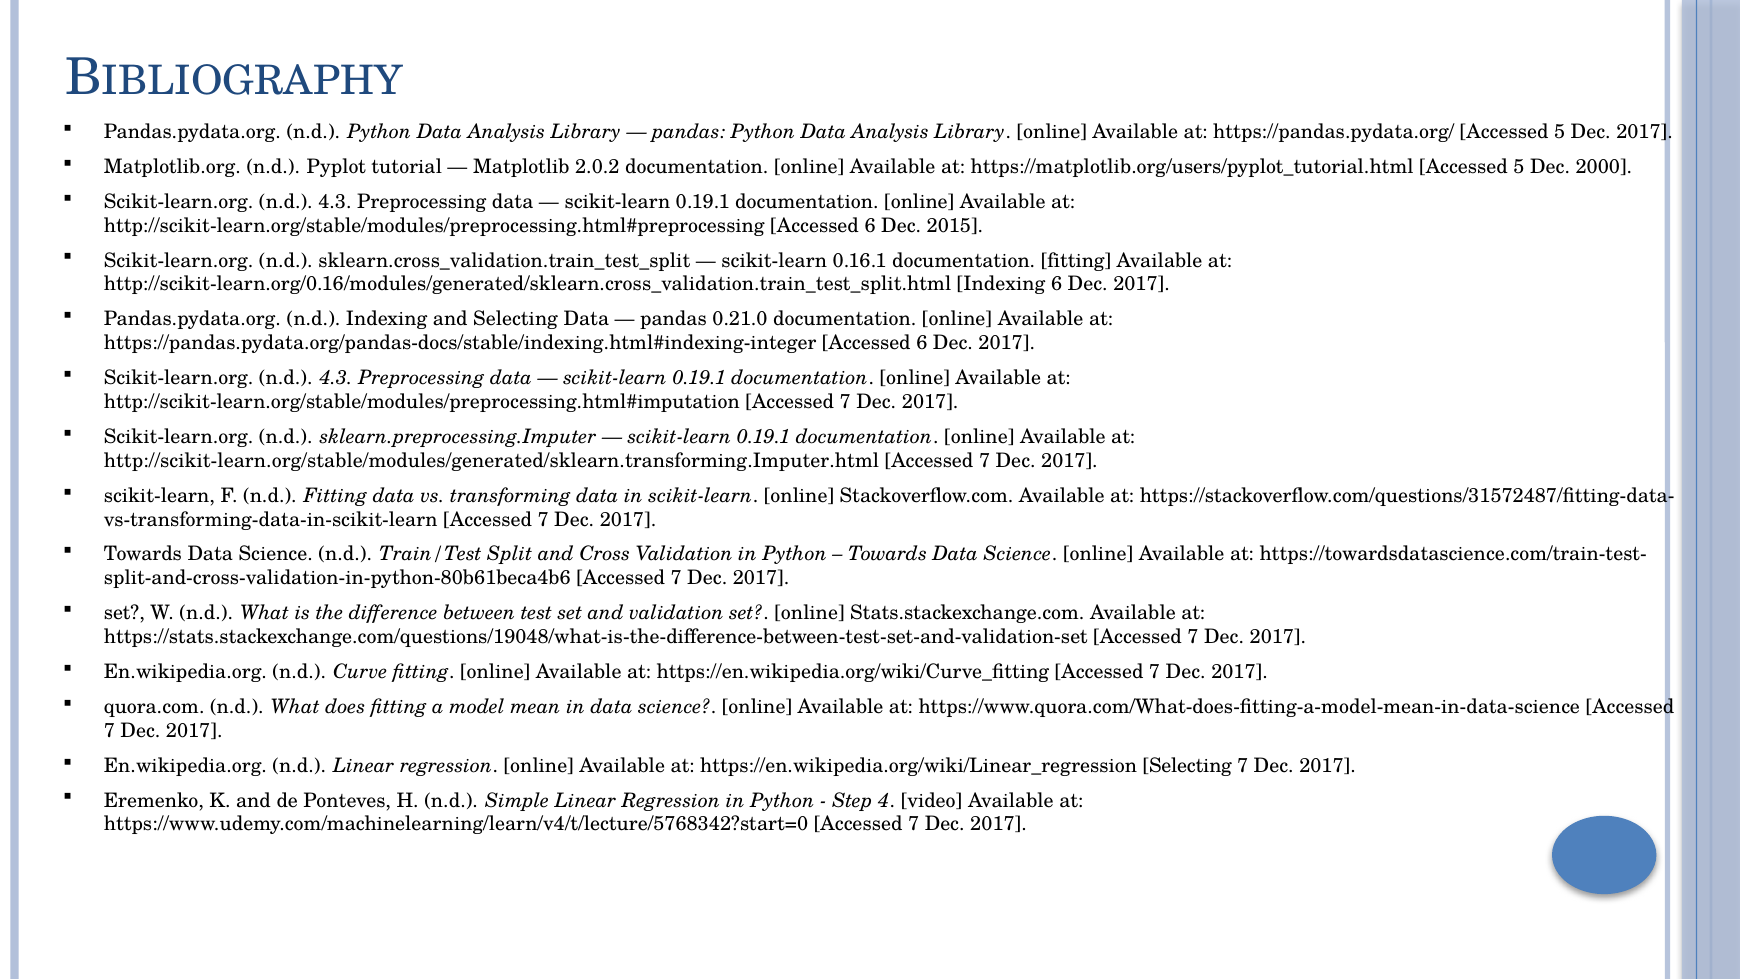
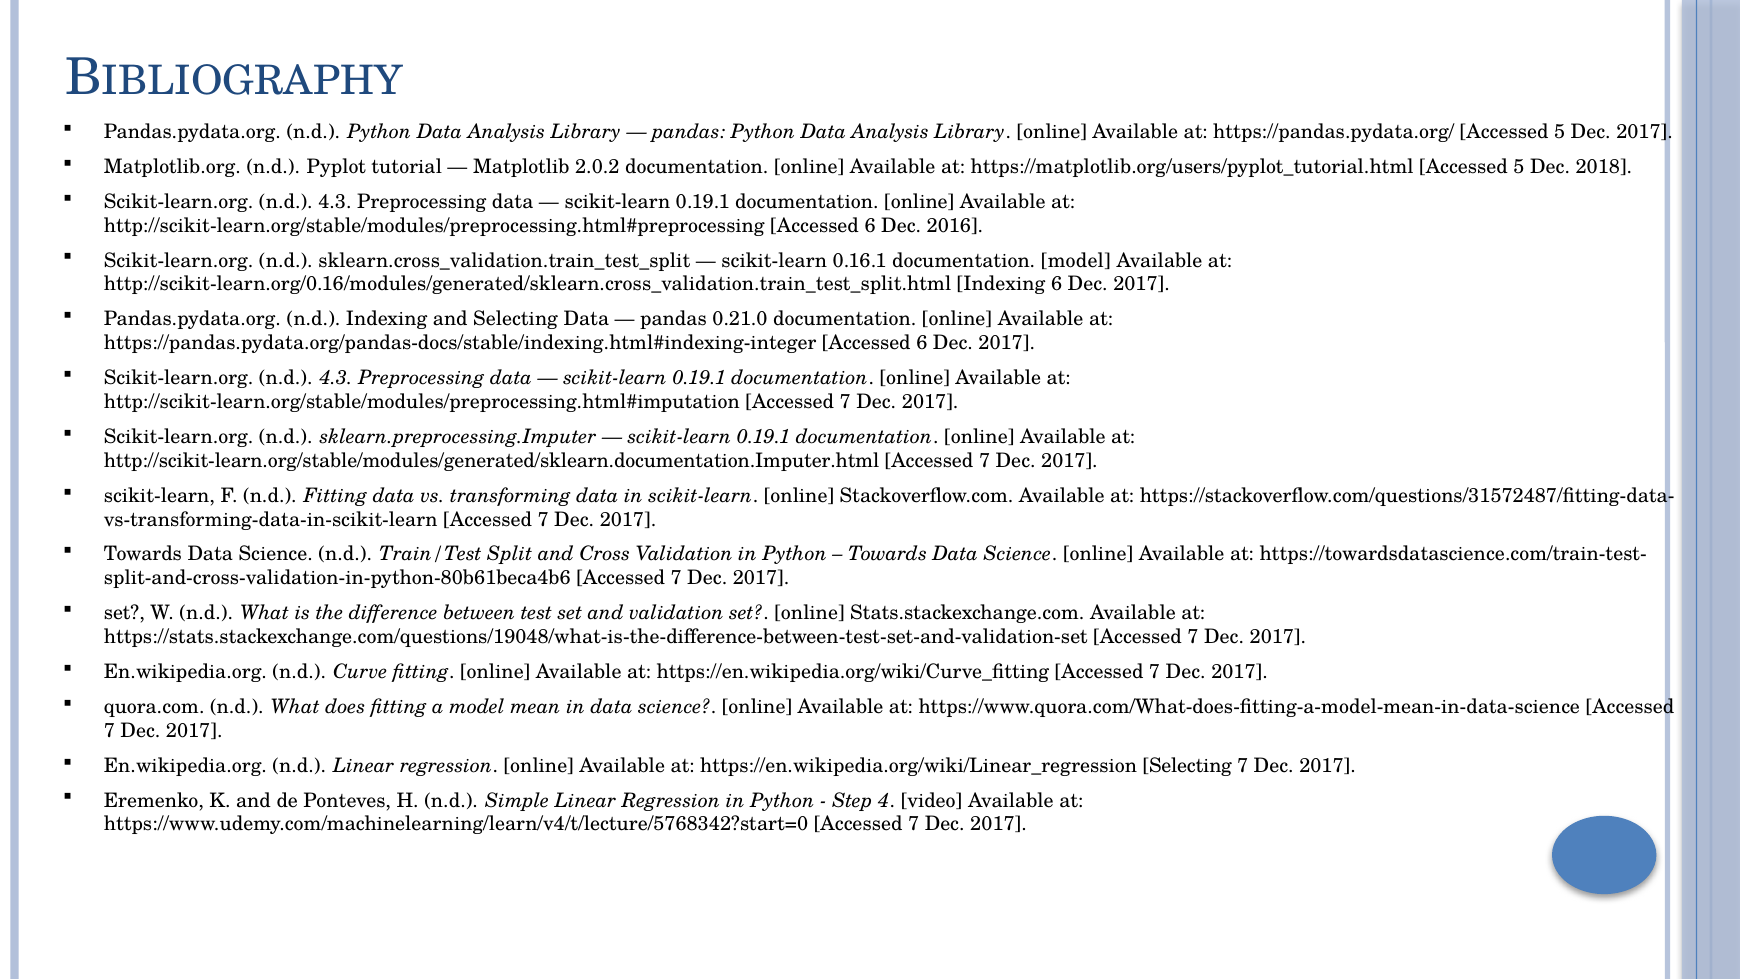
2000: 2000 -> 2018
2015: 2015 -> 2016
documentation fitting: fitting -> model
http://scikit-learn.org/stable/modules/generated/sklearn.transforming.Imputer.html: http://scikit-learn.org/stable/modules/generated/sklearn.transforming.Imputer.html -> http://scikit-learn.org/stable/modules/generated/sklearn.documentation.Imputer.html
